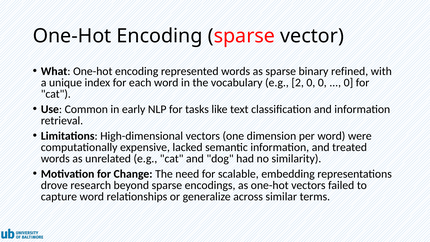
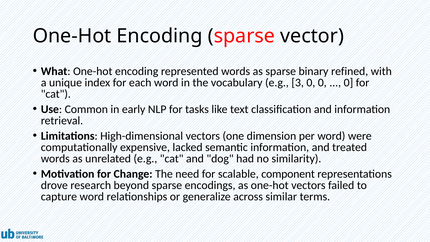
2: 2 -> 3
embedding: embedding -> component
